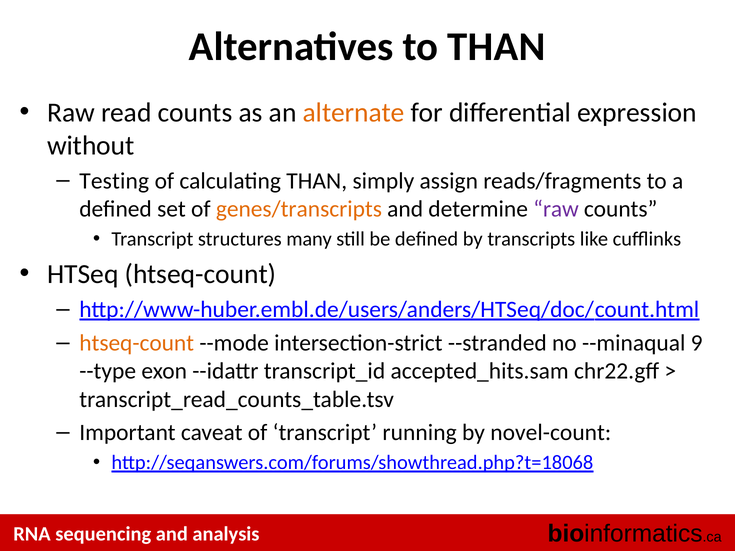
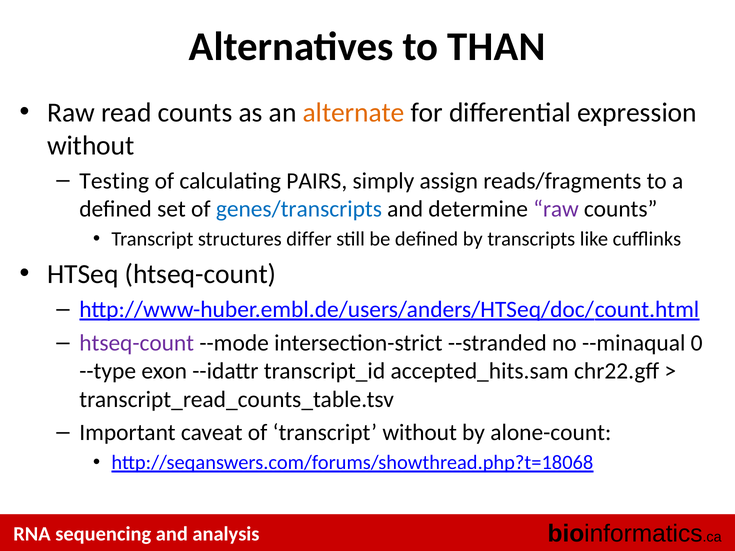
calculating THAN: THAN -> PAIRS
genes/transcripts colour: orange -> blue
many: many -> differ
htseq-count at (137, 343) colour: orange -> purple
9: 9 -> 0
transcript running: running -> without
novel-count: novel-count -> alone-count
